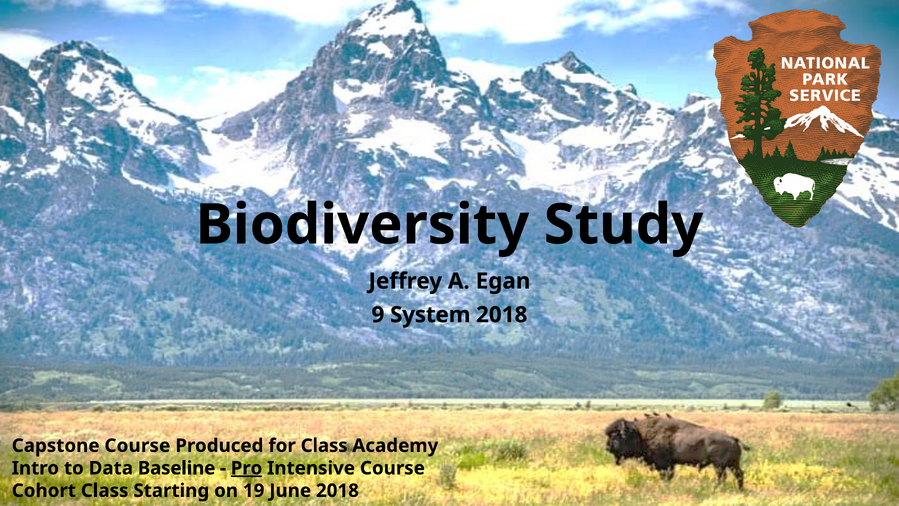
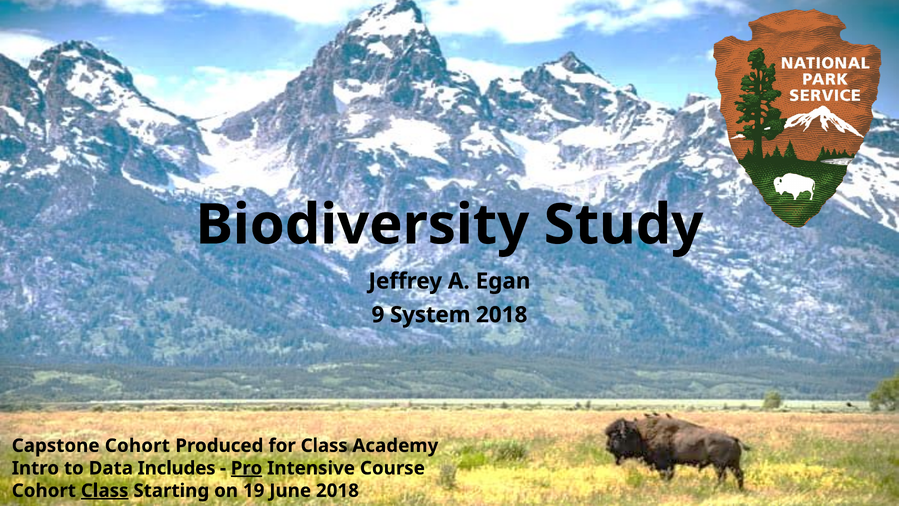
Capstone Course: Course -> Cohort
Baseline: Baseline -> Includes
Class at (105, 490) underline: none -> present
